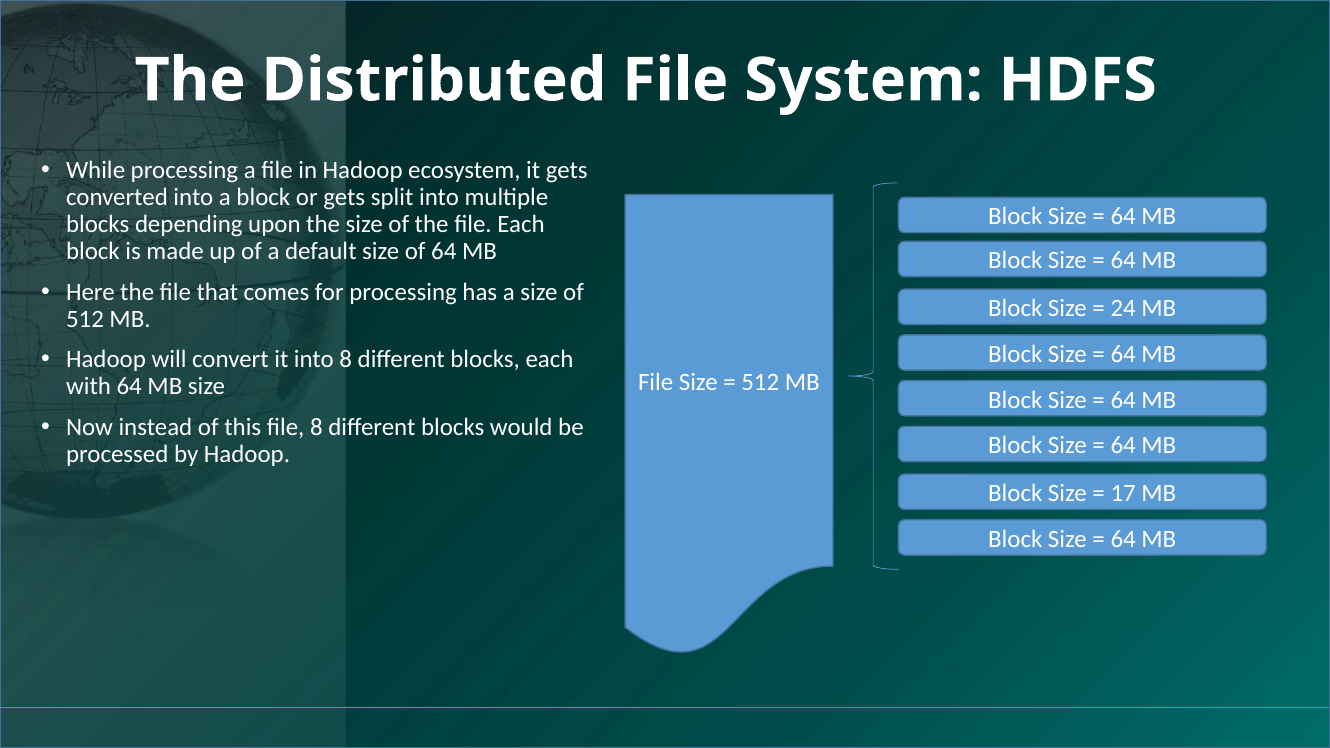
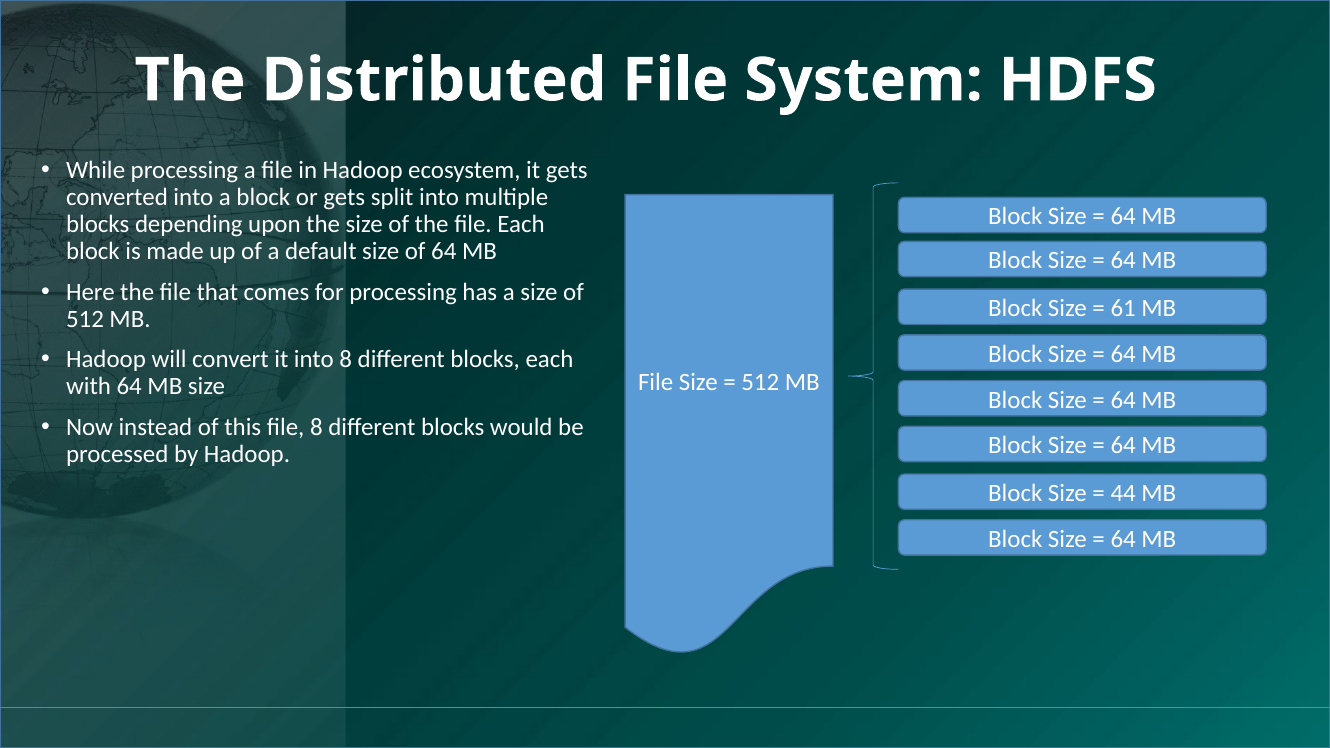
24: 24 -> 61
17: 17 -> 44
